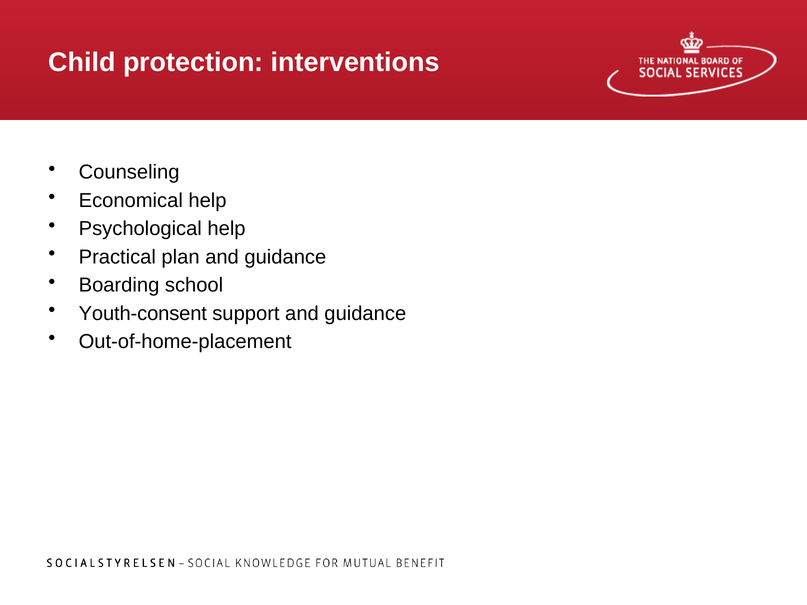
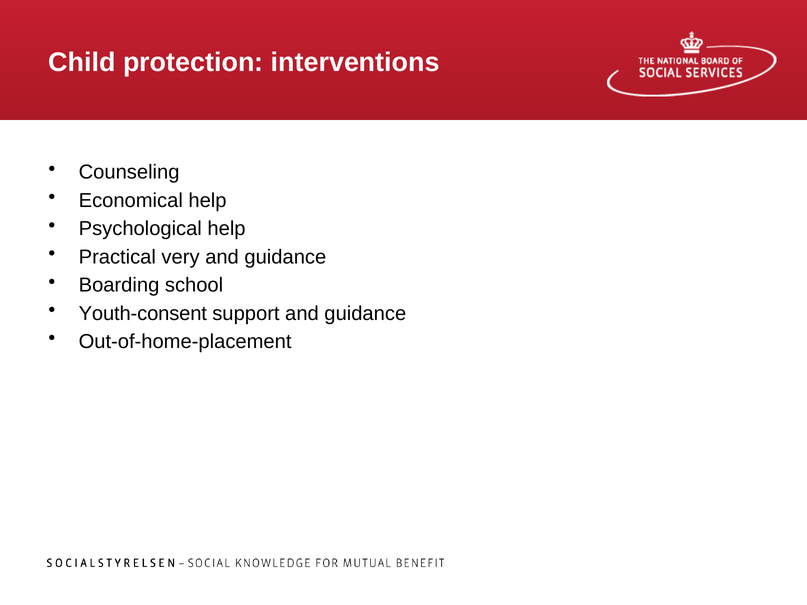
plan: plan -> very
